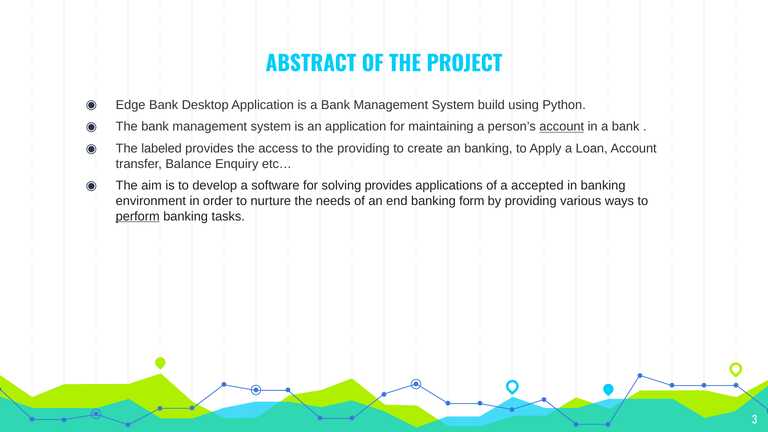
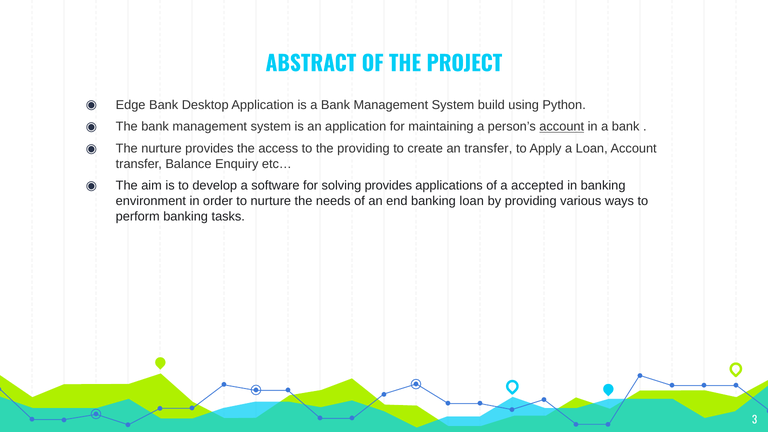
The labeled: labeled -> nurture
an banking: banking -> transfer
banking form: form -> loan
perform underline: present -> none
